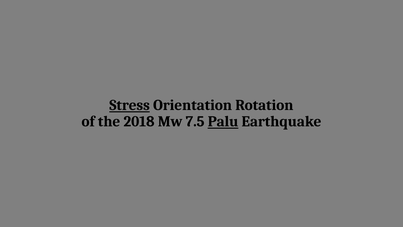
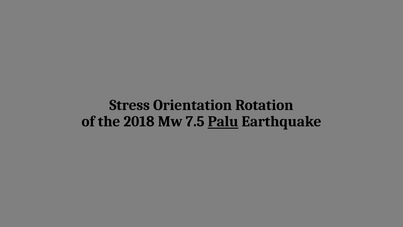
Stress underline: present -> none
